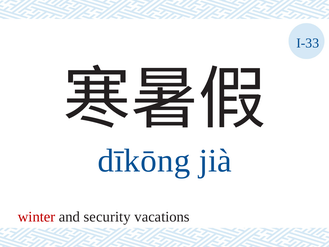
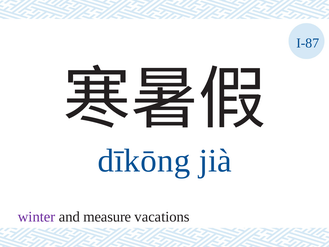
I-33: I-33 -> I-87
winter colour: red -> purple
security: security -> measure
